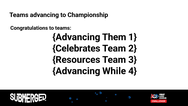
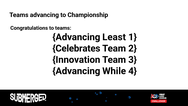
Them: Them -> Least
Resources: Resources -> Innovation
